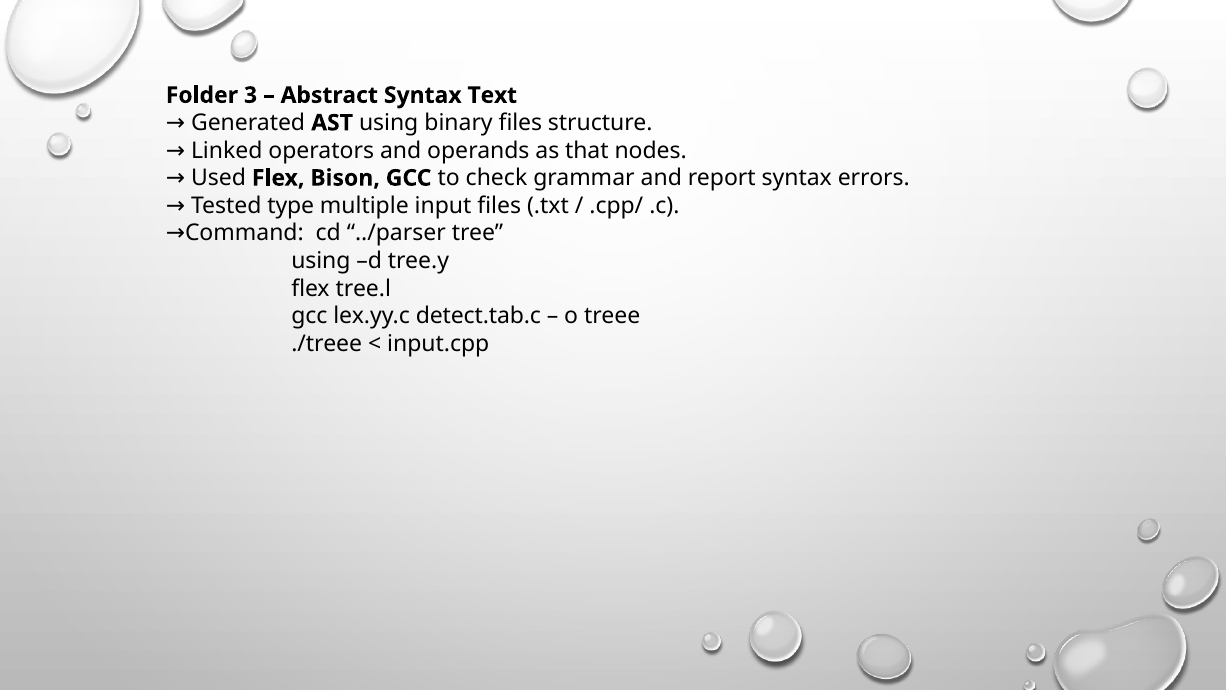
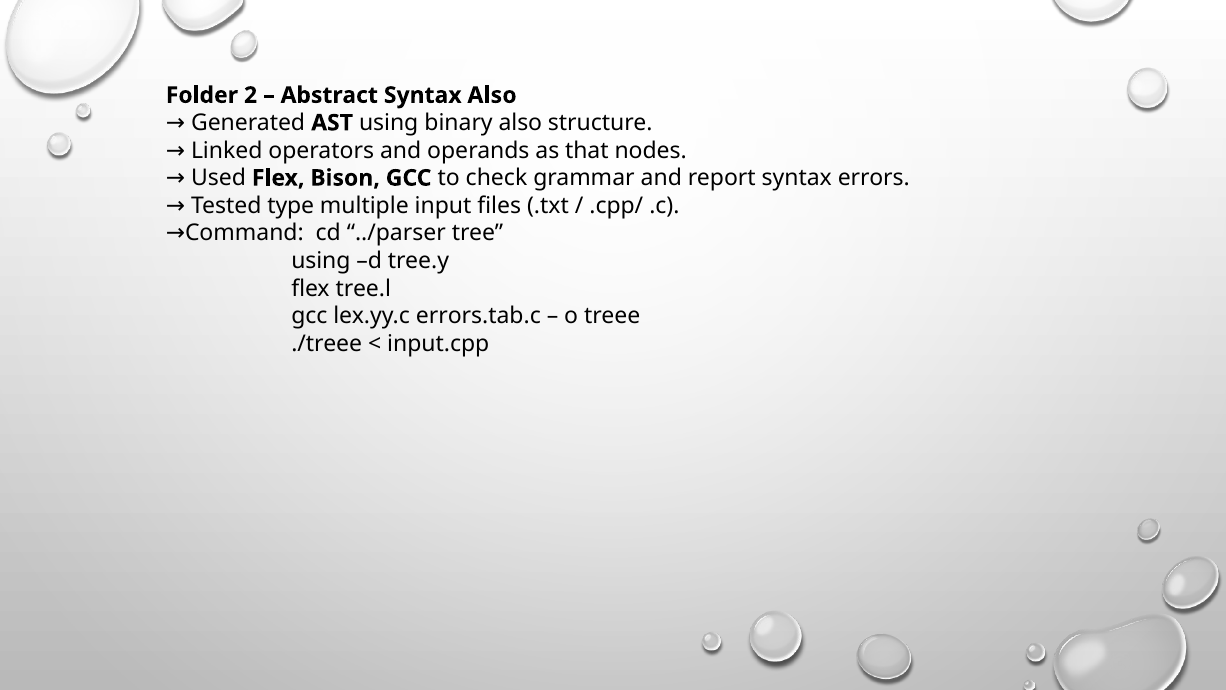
3: 3 -> 2
Syntax Text: Text -> Also
binary files: files -> also
detect.tab.c: detect.tab.c -> errors.tab.c
